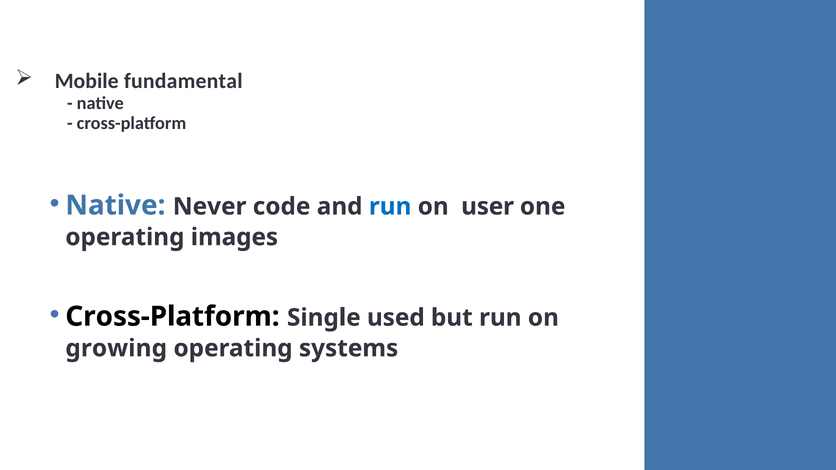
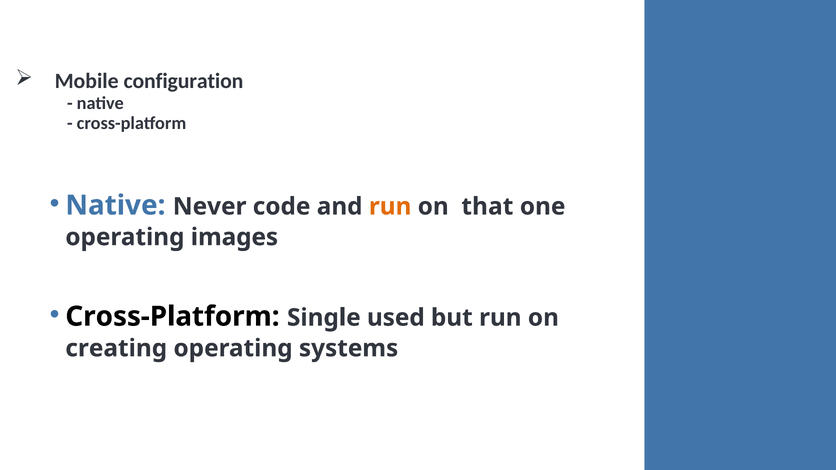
fundamental: fundamental -> configuration
run at (390, 207) colour: blue -> orange
user: user -> that
growing: growing -> creating
